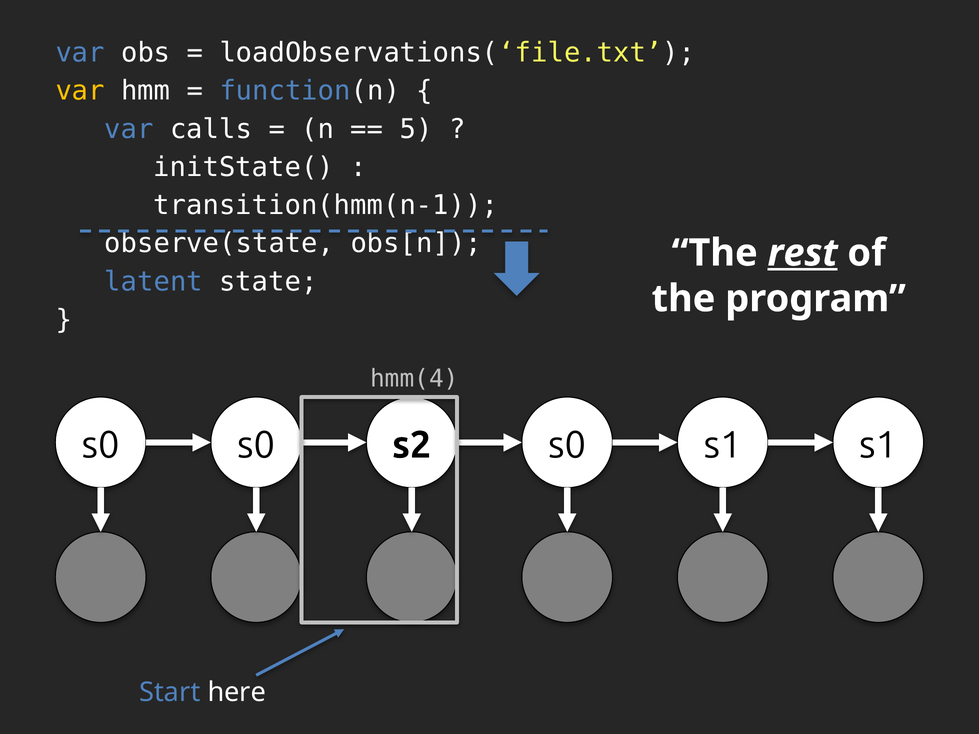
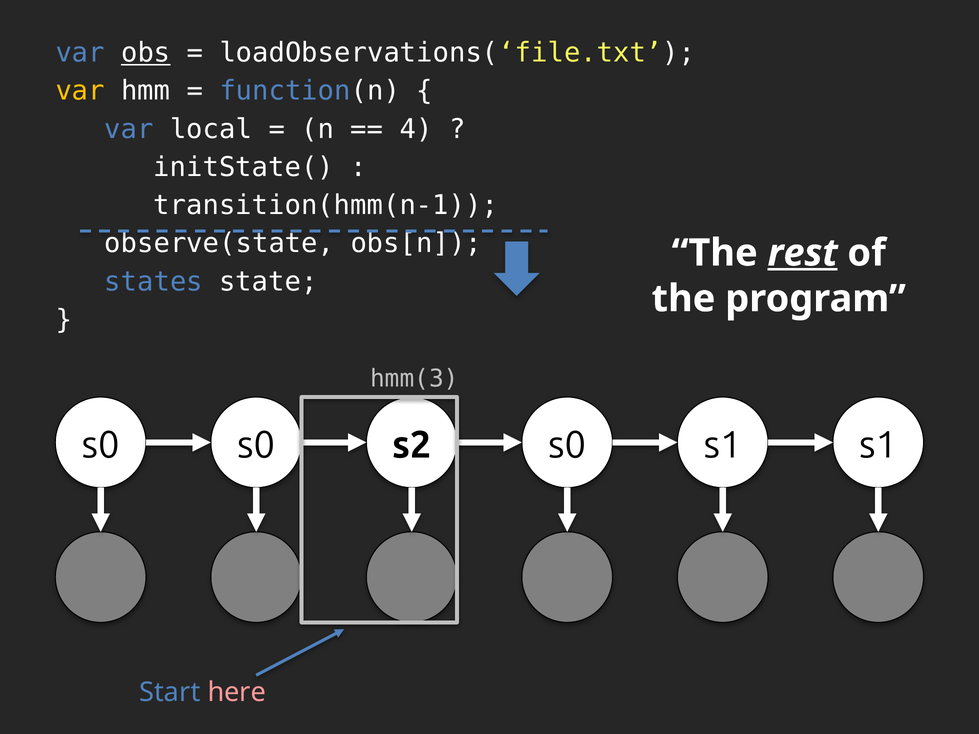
obs underline: none -> present
calls: calls -> local
5: 5 -> 4
latent: latent -> states
hmm(4: hmm(4 -> hmm(3
here colour: white -> pink
